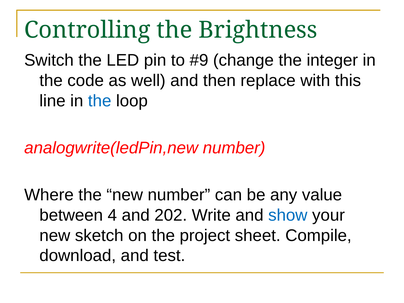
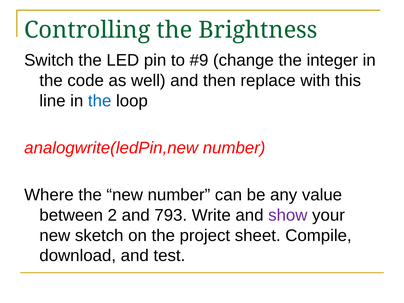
4: 4 -> 2
202: 202 -> 793
show colour: blue -> purple
